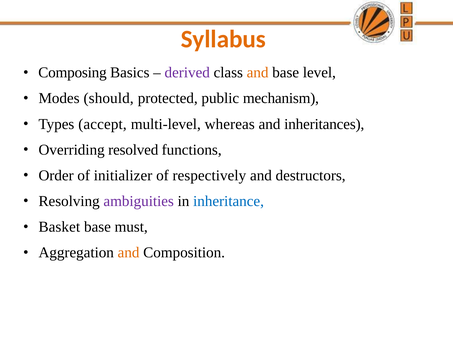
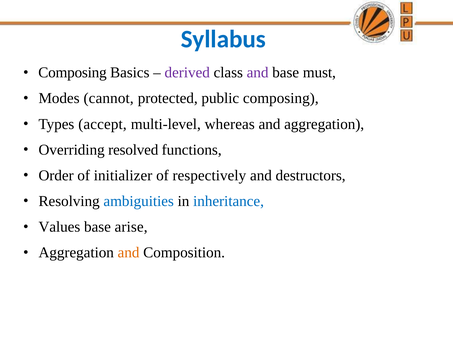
Syllabus colour: orange -> blue
and at (258, 73) colour: orange -> purple
level: level -> must
should: should -> cannot
public mechanism: mechanism -> composing
and inheritances: inheritances -> aggregation
ambiguities colour: purple -> blue
Basket: Basket -> Values
must: must -> arise
